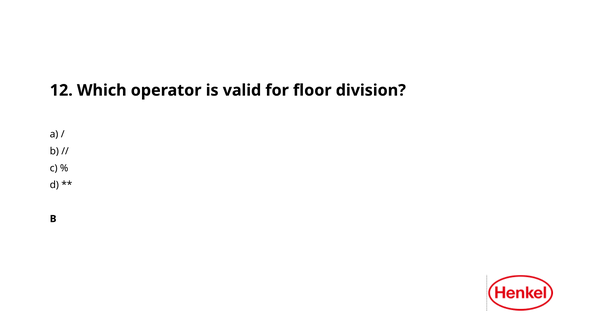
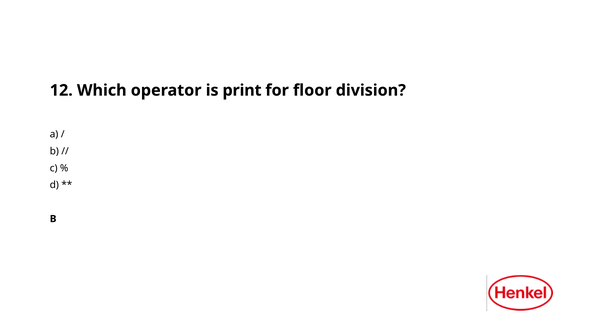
valid: valid -> print
